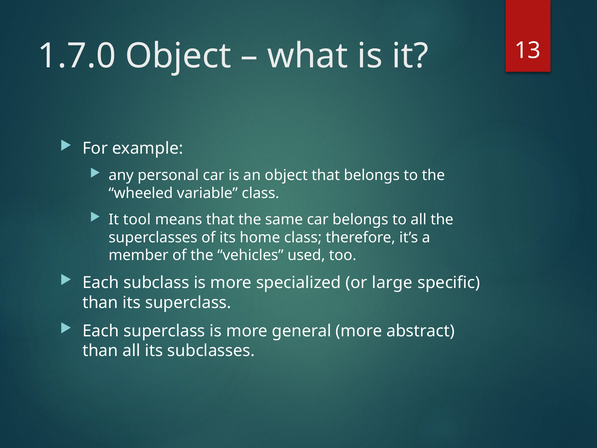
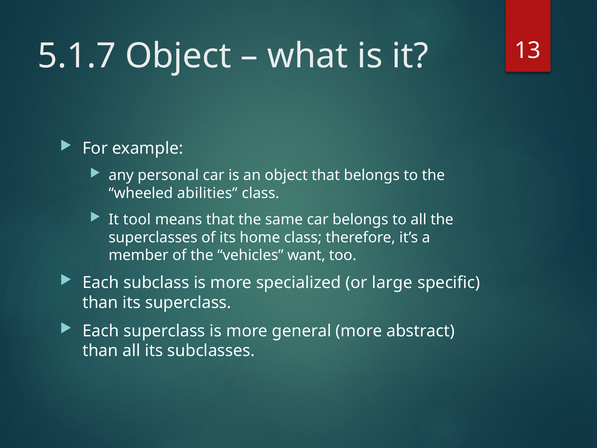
1.7.0: 1.7.0 -> 5.1.7
variable: variable -> abilities
used: used -> want
